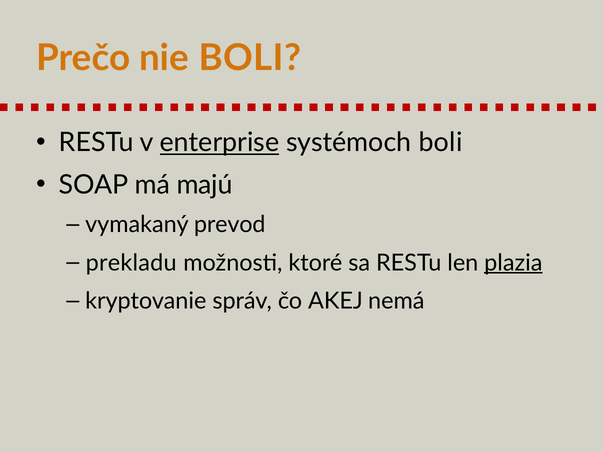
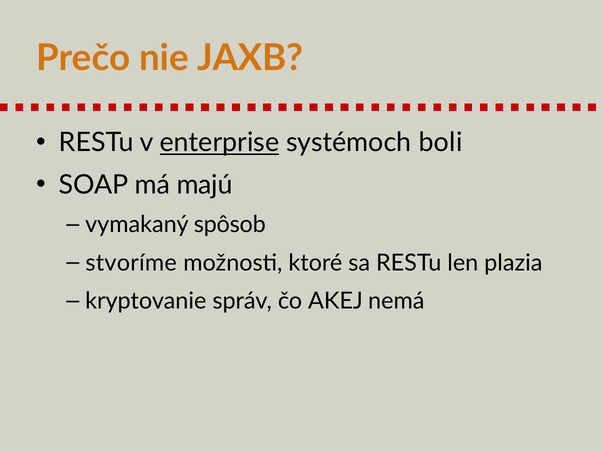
nie BOLI: BOLI -> JAXB
prevod: prevod -> spôsob
prekladu: prekladu -> stvoríme
plazia underline: present -> none
